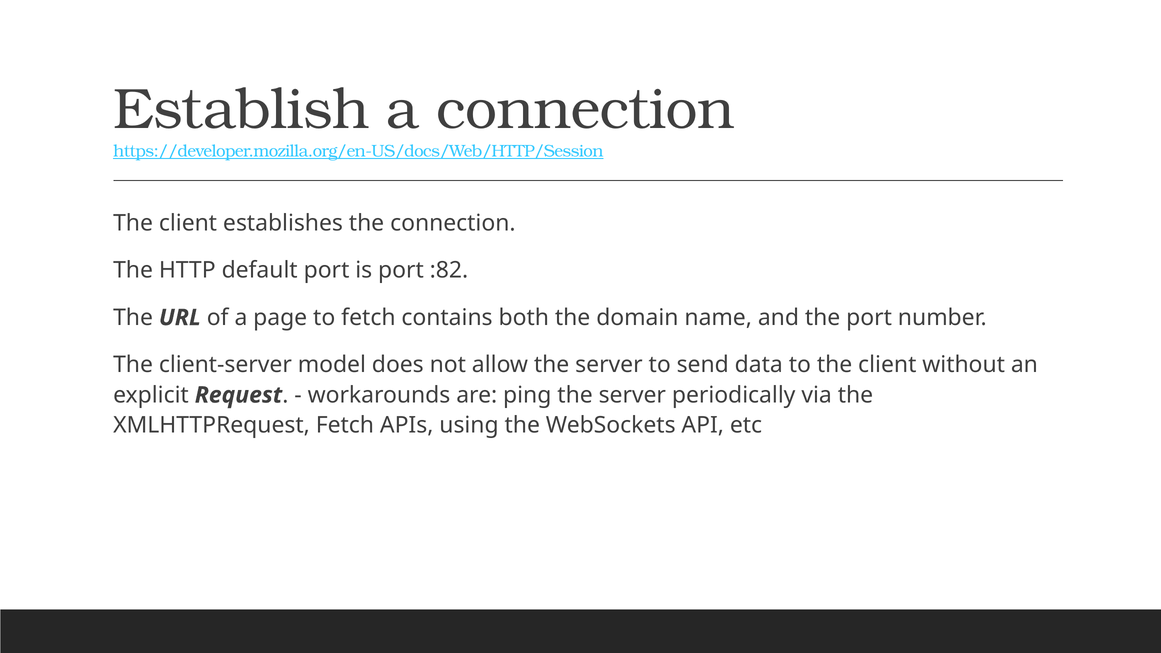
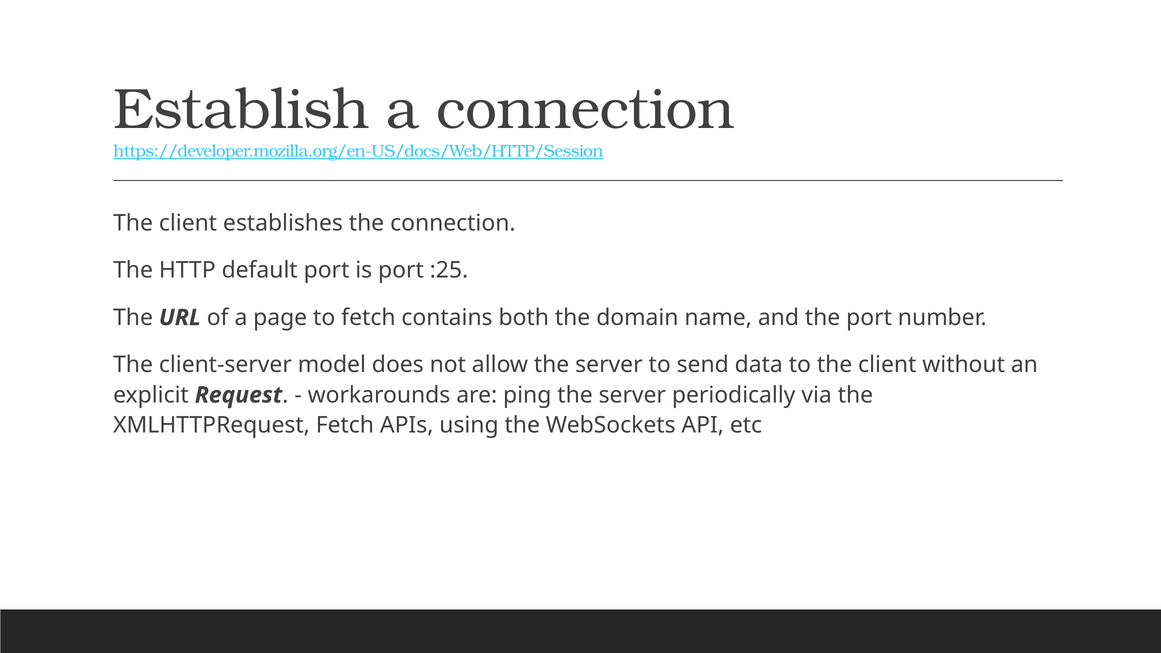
:82: :82 -> :25
